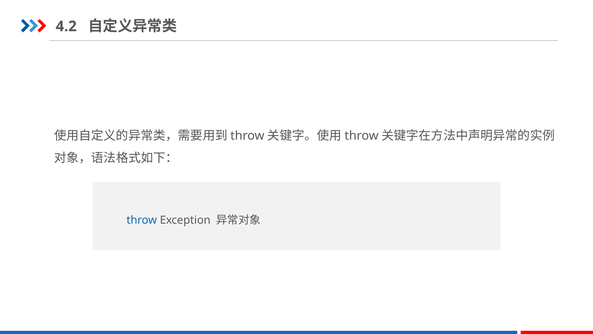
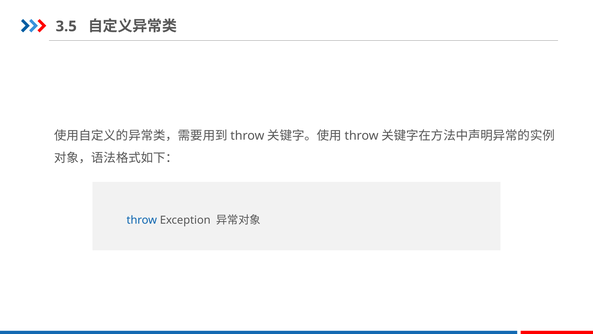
4.2: 4.2 -> 3.5
